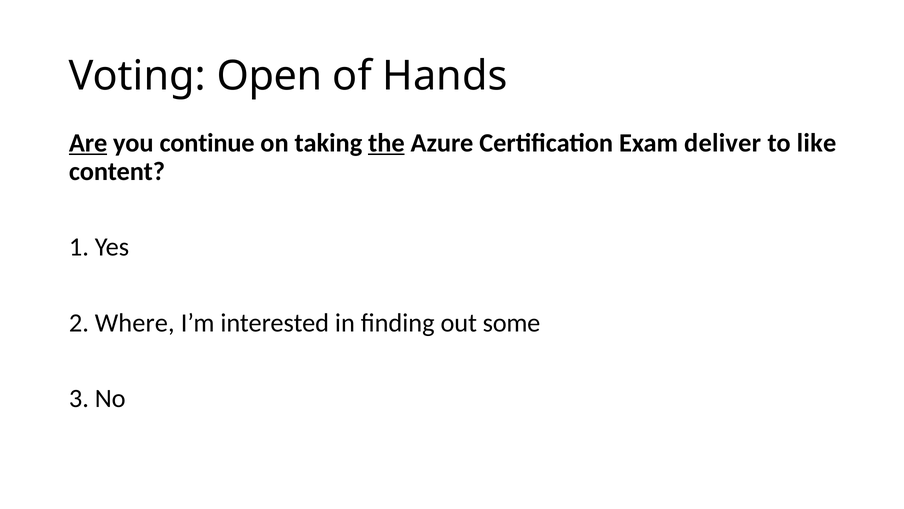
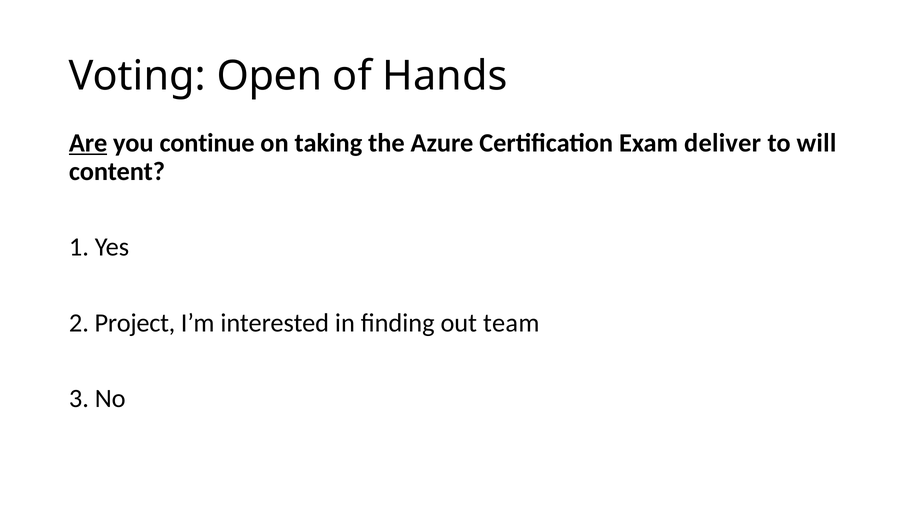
the underline: present -> none
like: like -> will
Where: Where -> Project
some: some -> team
